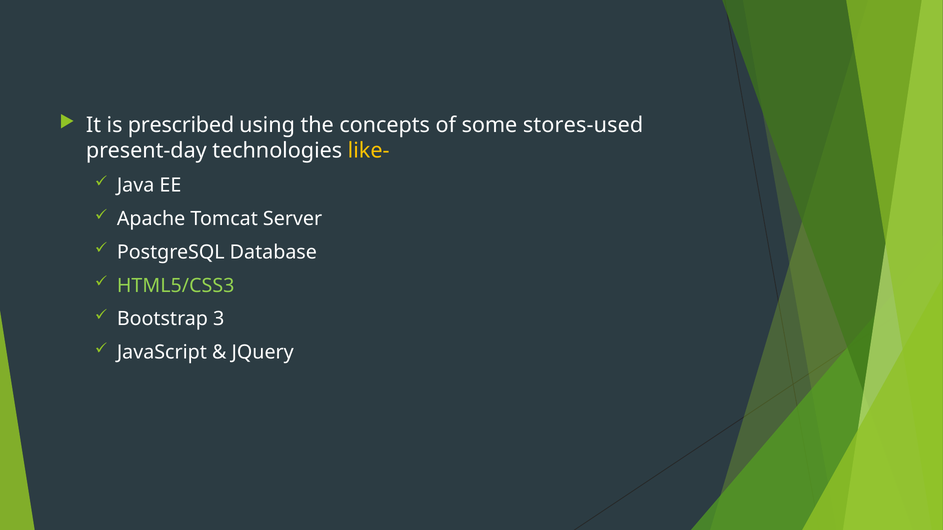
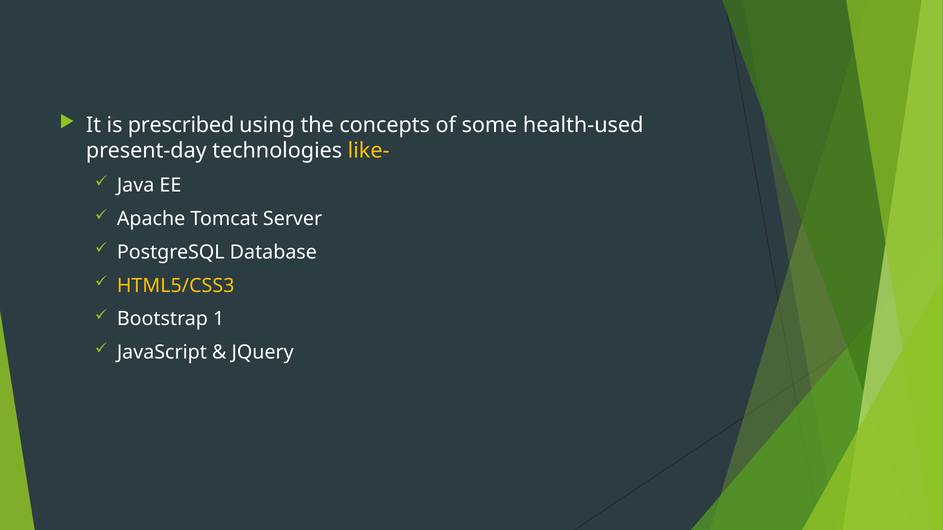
stores-used: stores-used -> health-used
HTML5/CSS3 colour: light green -> yellow
3: 3 -> 1
